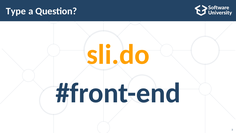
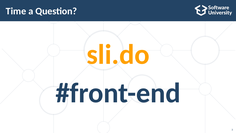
Type: Type -> Time
